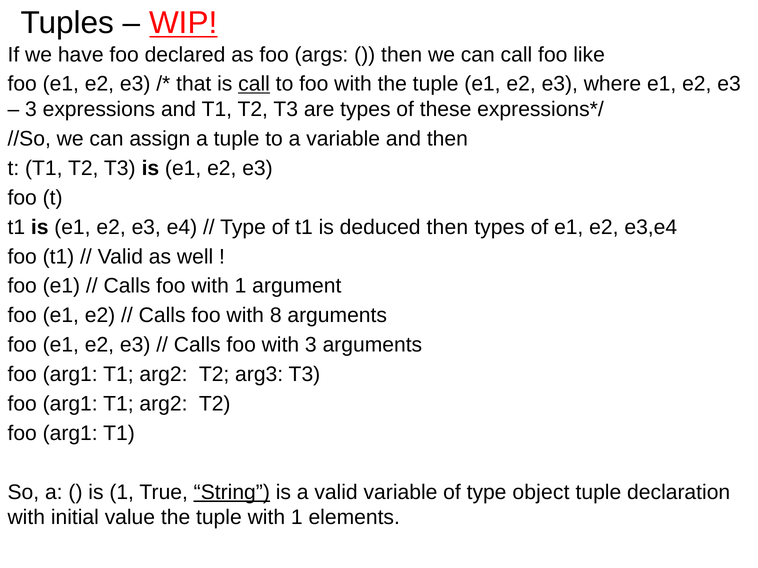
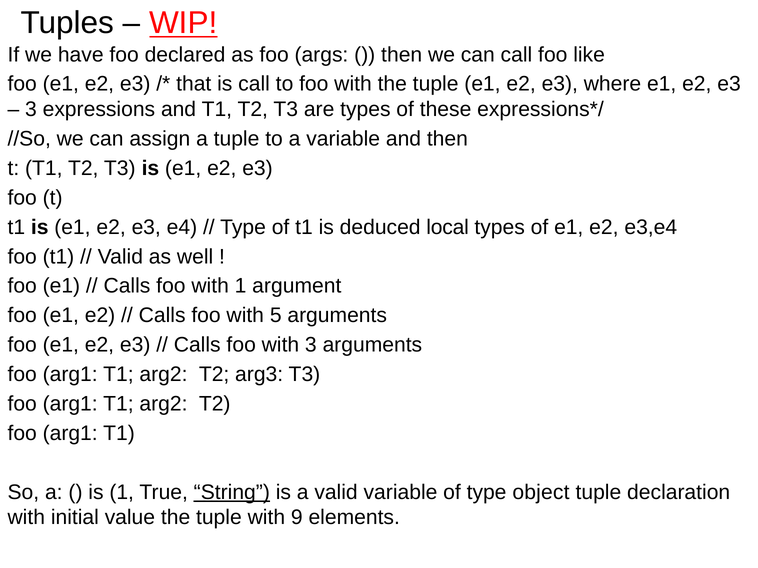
call at (254, 84) underline: present -> none
deduced then: then -> local
8: 8 -> 5
tuple with 1: 1 -> 9
